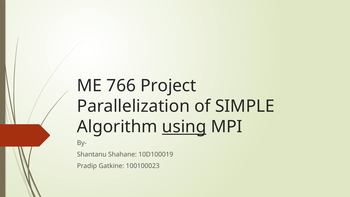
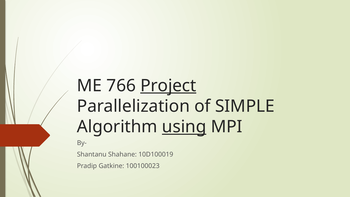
Project underline: none -> present
